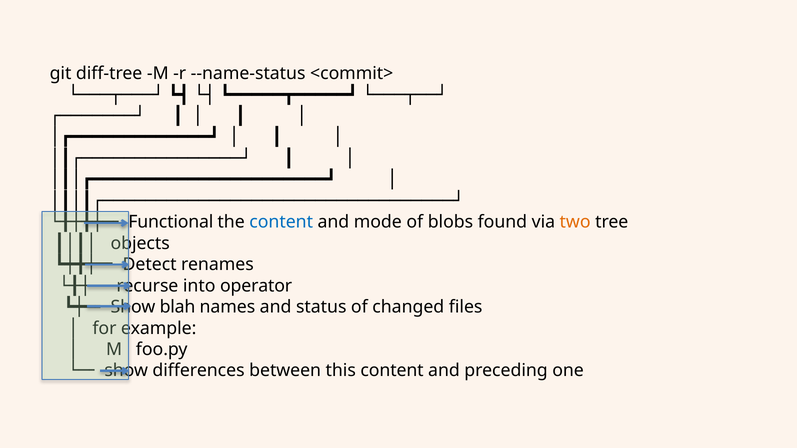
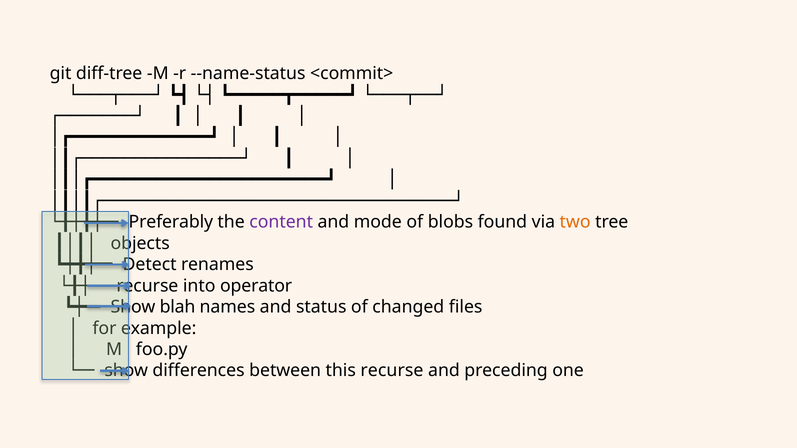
Functional: Functional -> Preferably
content at (281, 222) colour: blue -> purple
this content: content -> recurse
